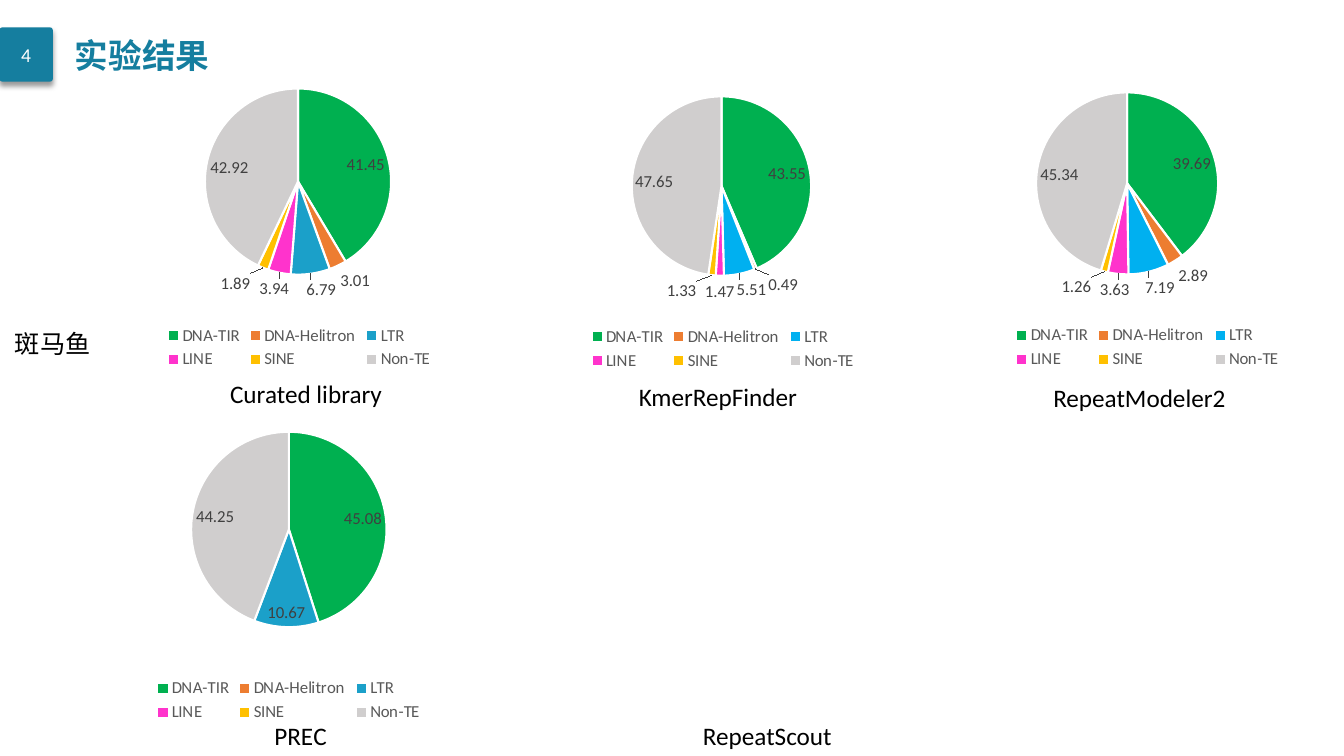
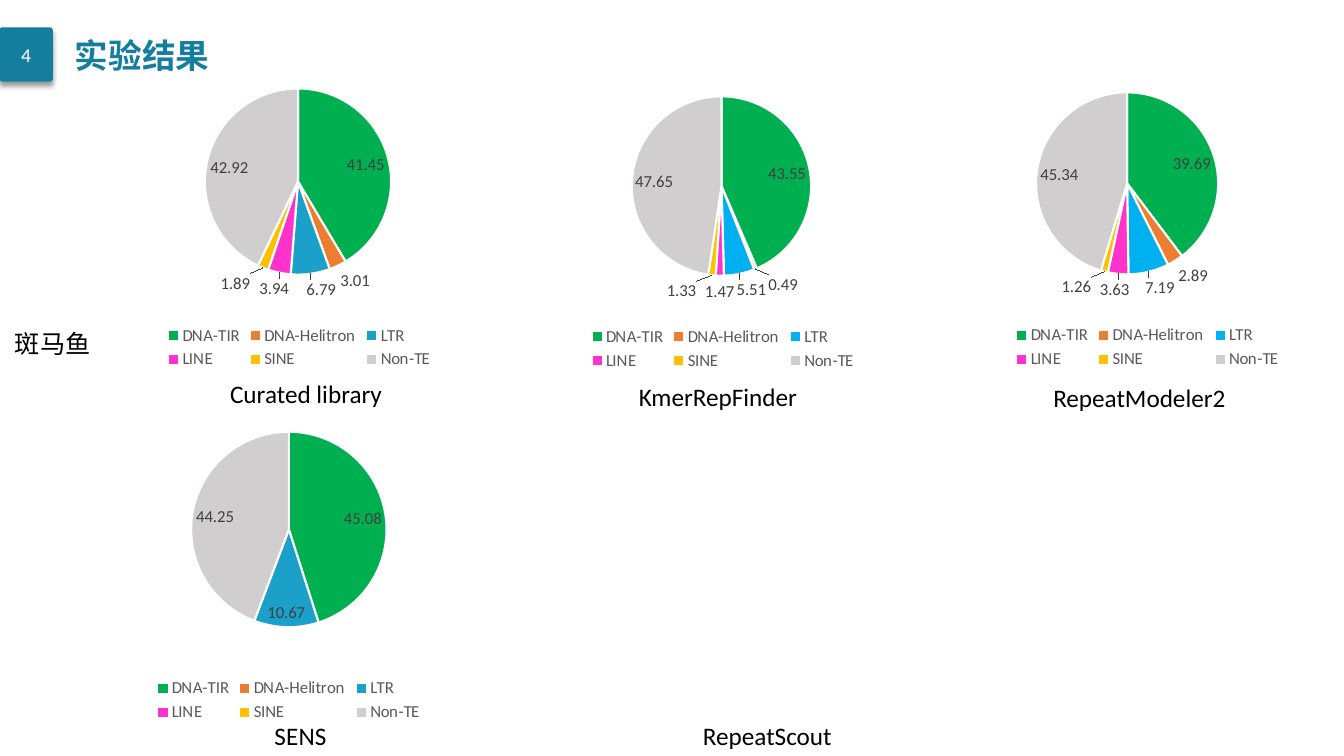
PREC: PREC -> SENS
